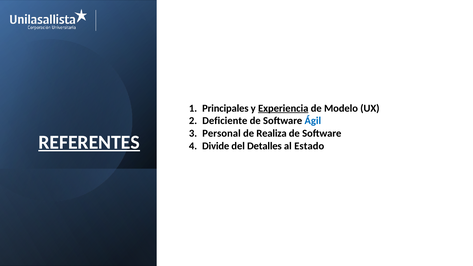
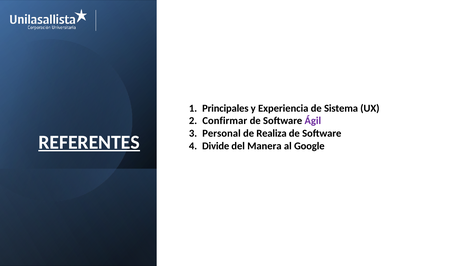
Experiencia underline: present -> none
Modelo: Modelo -> Sistema
Deficiente: Deficiente -> Confirmar
Ágil colour: blue -> purple
Detalles: Detalles -> Manera
Estado: Estado -> Google
